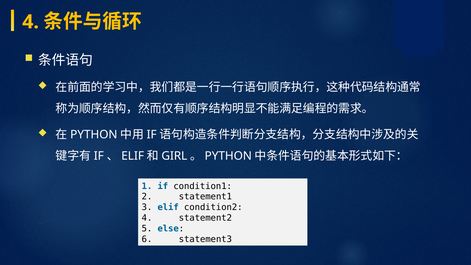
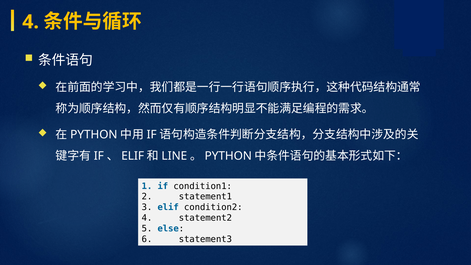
GIRL: GIRL -> LINE
